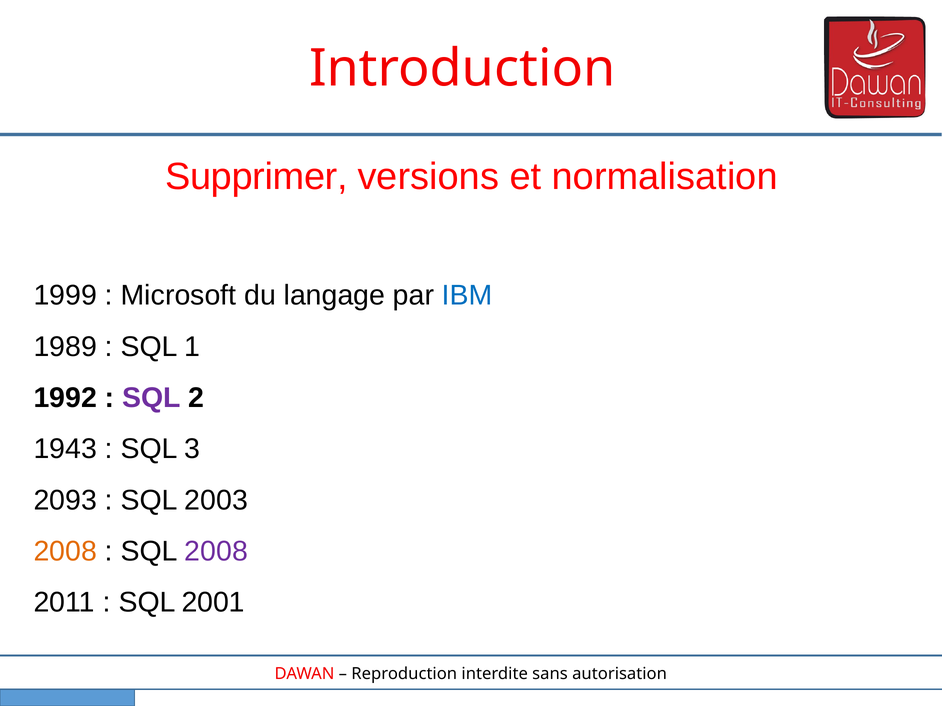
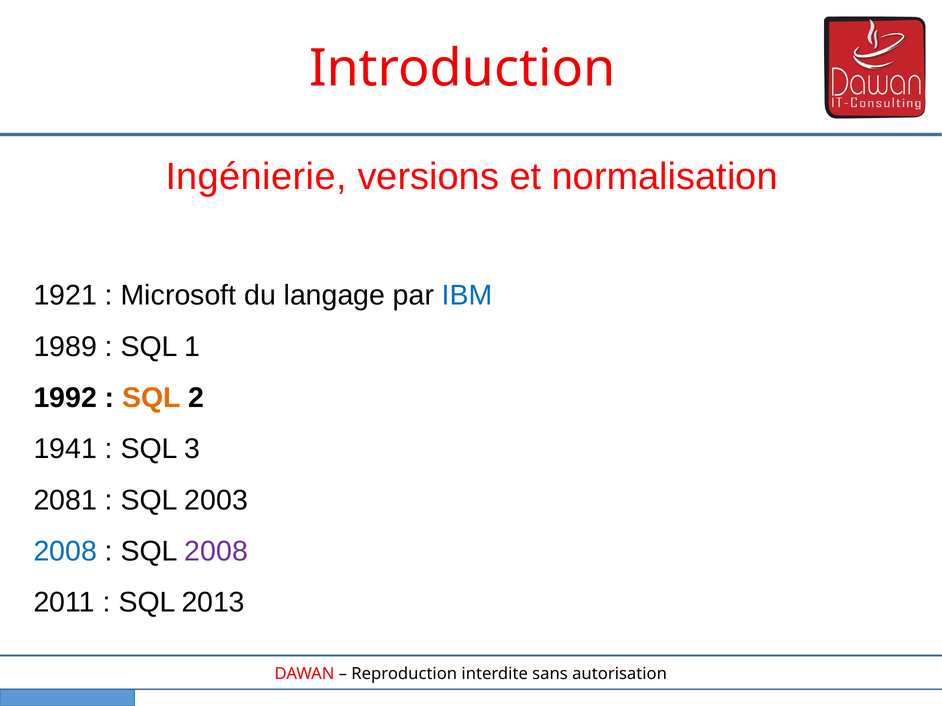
Supprimer: Supprimer -> Ingénierie
1999: 1999 -> 1921
SQL at (151, 398) colour: purple -> orange
1943: 1943 -> 1941
2093: 2093 -> 2081
2008 at (65, 552) colour: orange -> blue
2001: 2001 -> 2013
